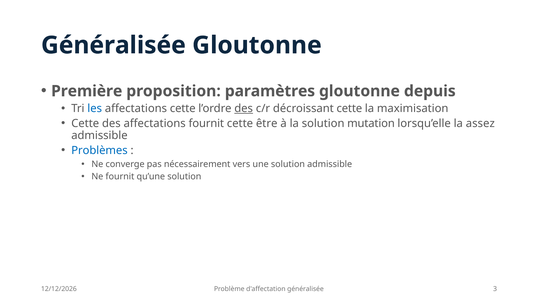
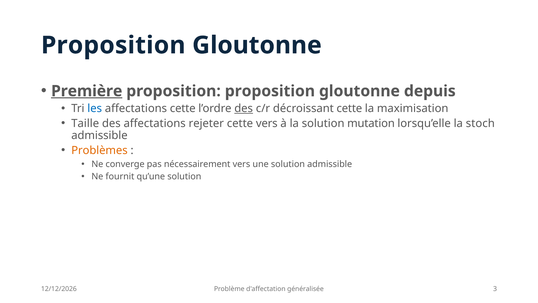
Généralisée at (113, 45): Généralisée -> Proposition
Première underline: none -> present
proposition paramètres: paramètres -> proposition
Cette at (85, 123): Cette -> Taille
affectations fournit: fournit -> rejeter
cette être: être -> vers
assez: assez -> stoch
Problèmes colour: blue -> orange
